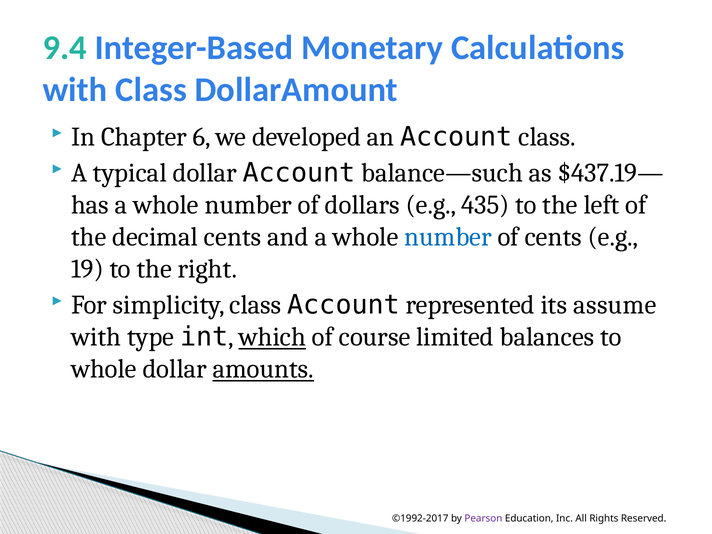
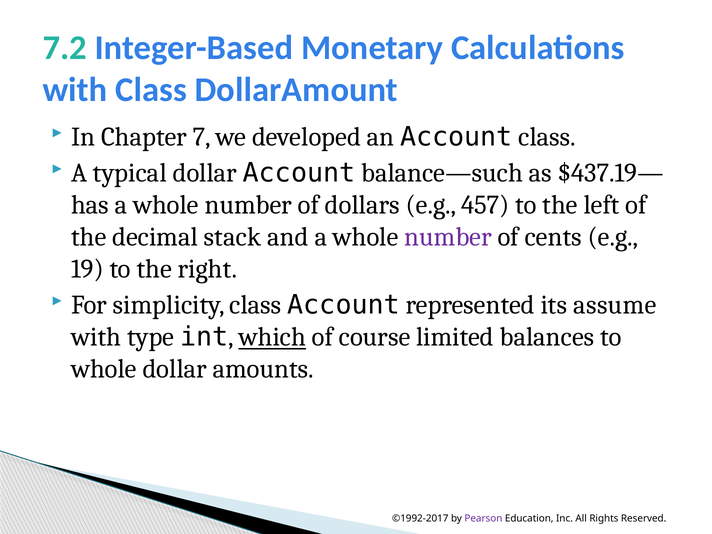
9.4: 9.4 -> 7.2
6: 6 -> 7
435: 435 -> 457
decimal cents: cents -> stack
number at (448, 237) colour: blue -> purple
amounts underline: present -> none
